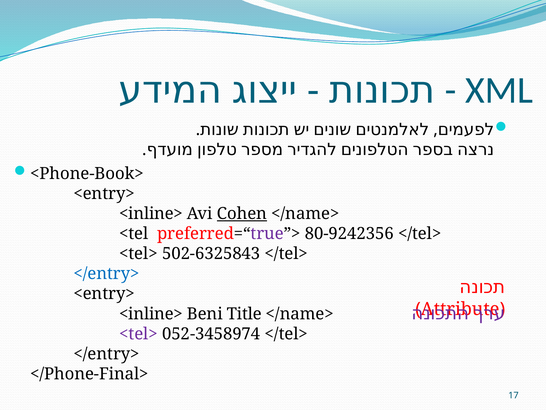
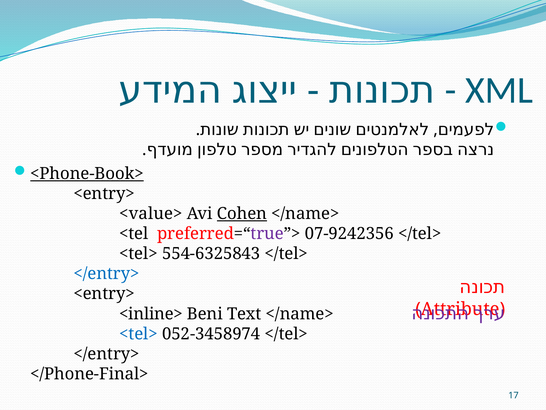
<Phone-Book> underline: none -> present
<inline> at (151, 213): <inline> -> <value>
80-9242356: 80-9242356 -> 07-9242356
502-6325843: 502-6325843 -> 554-6325843
Title: Title -> Text
<tel> at (138, 333) colour: purple -> blue
